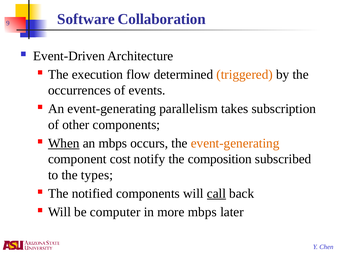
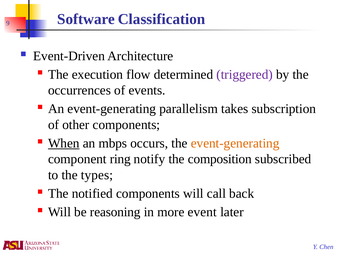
Collaboration: Collaboration -> Classification
triggered colour: orange -> purple
cost: cost -> ring
call underline: present -> none
computer: computer -> reasoning
more mbps: mbps -> event
